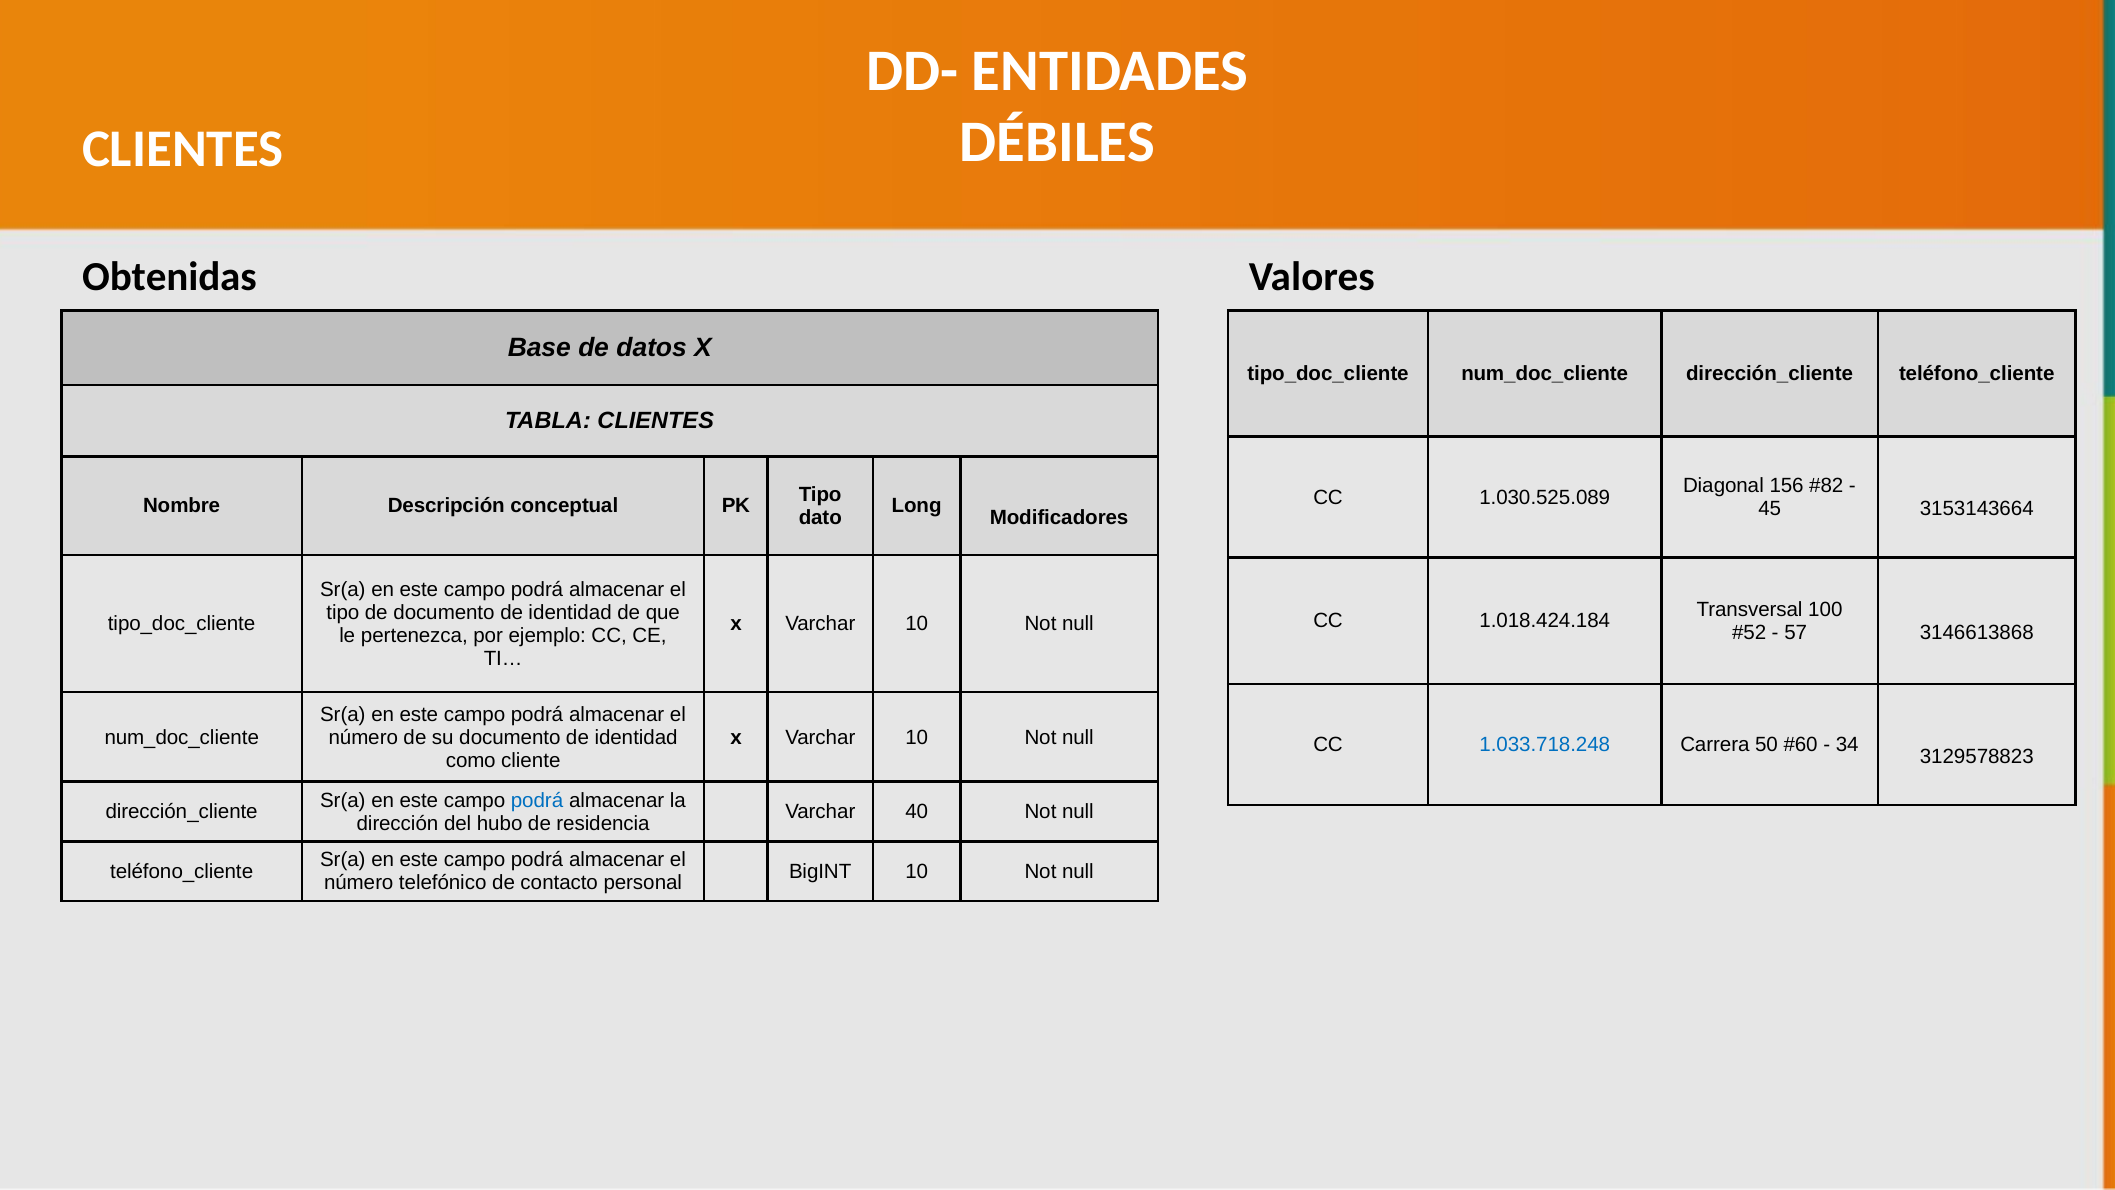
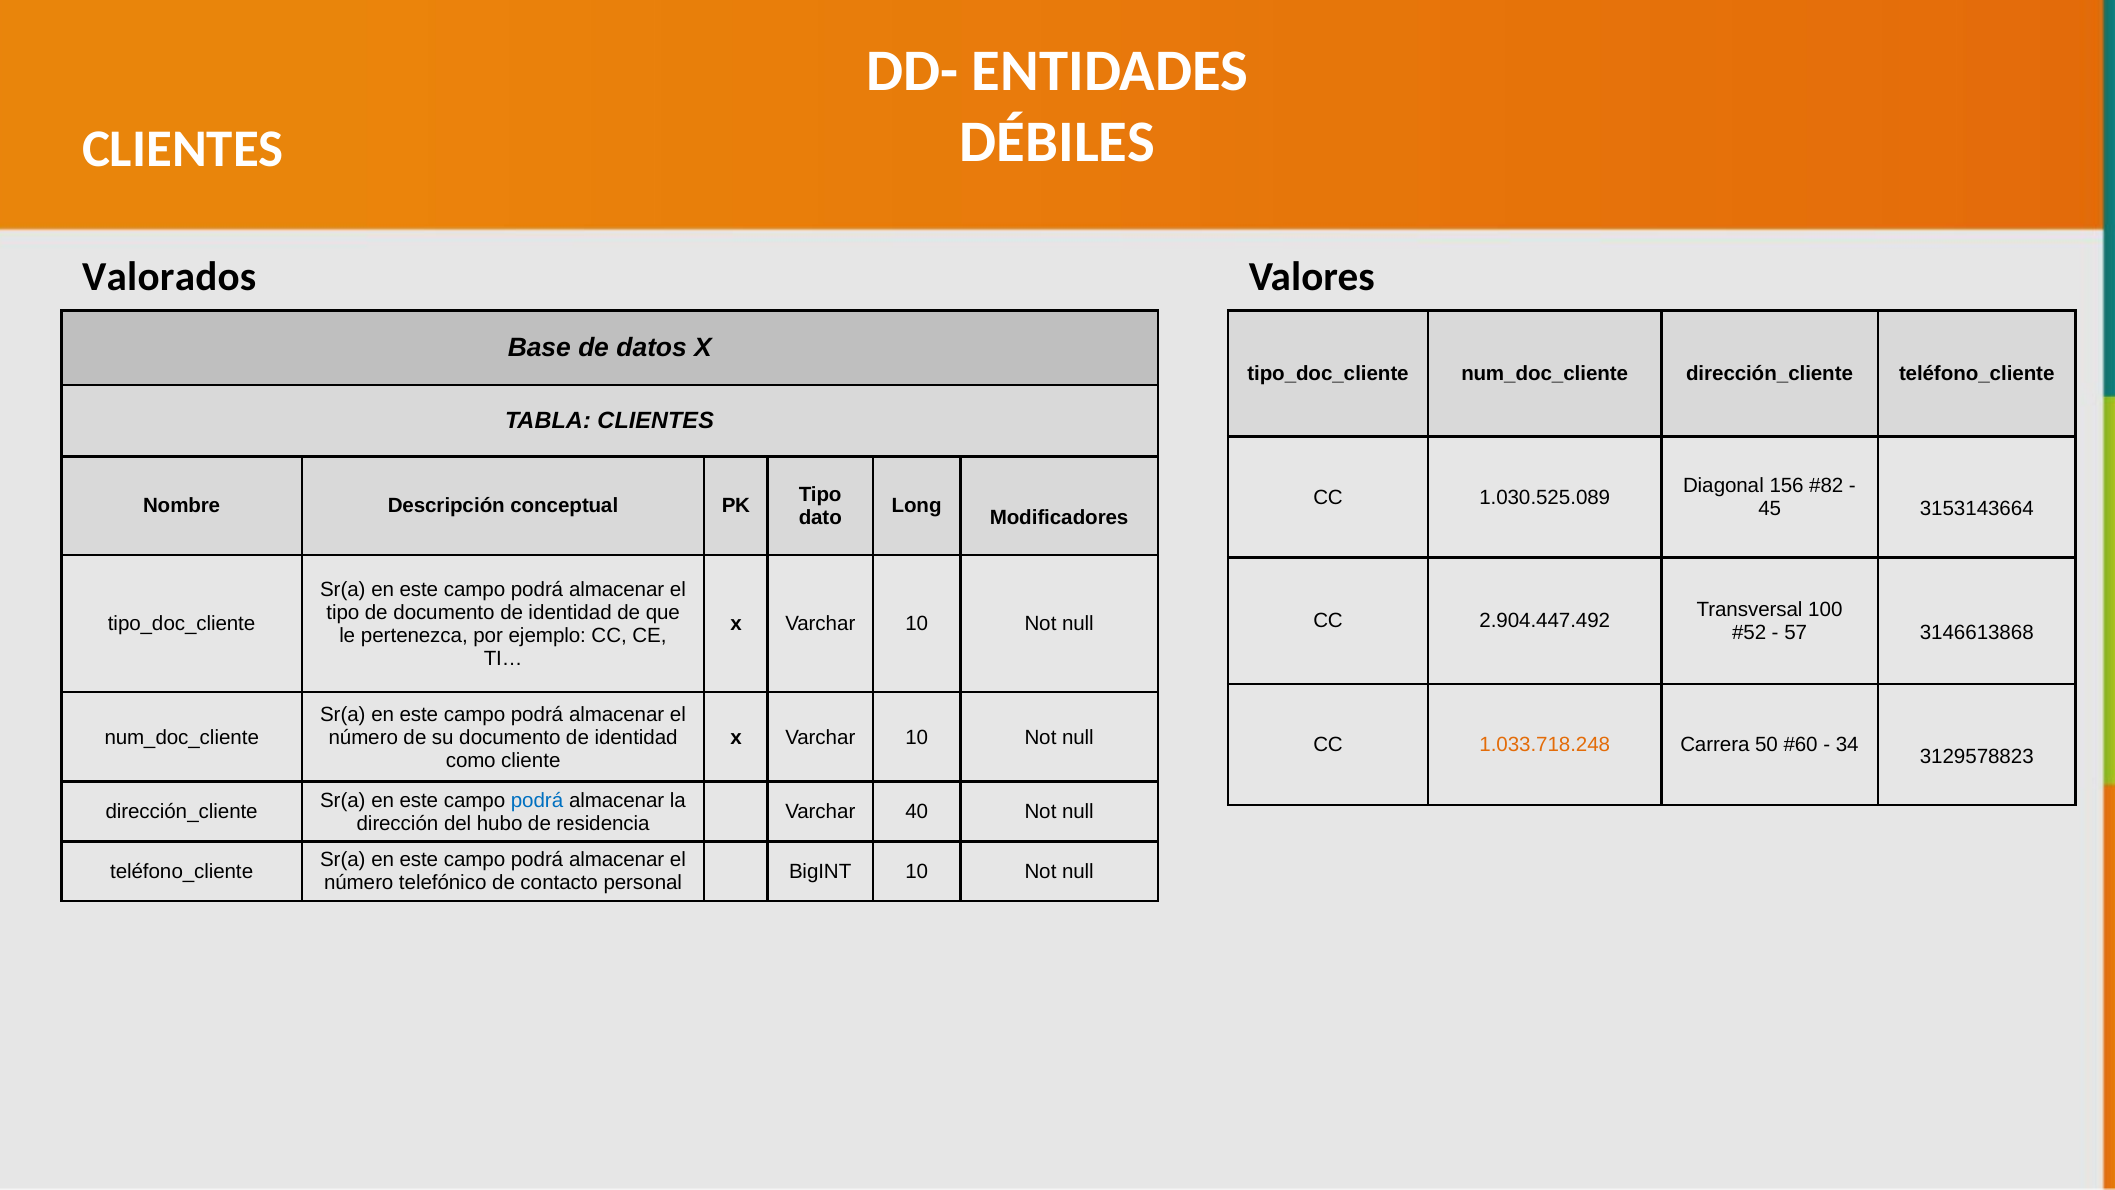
Obtenidas: Obtenidas -> Valorados
1.018.424.184: 1.018.424.184 -> 2.904.447.492
1.033.718.248 colour: blue -> orange
